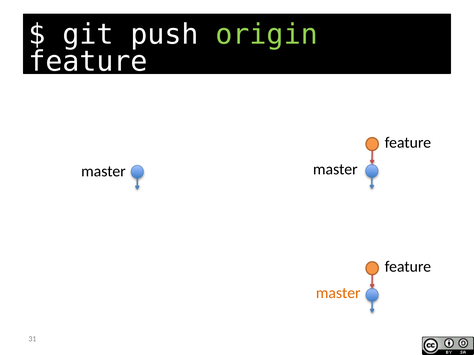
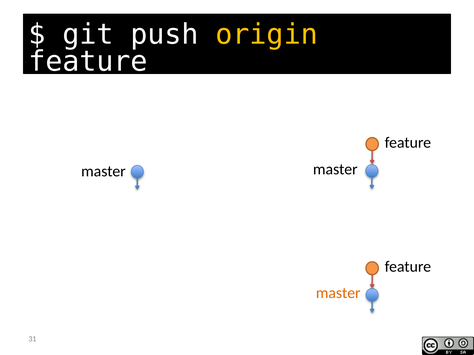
origin colour: light green -> yellow
